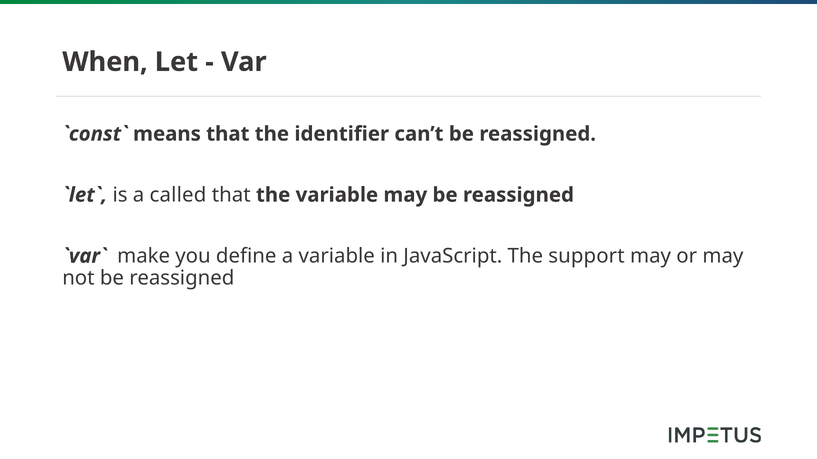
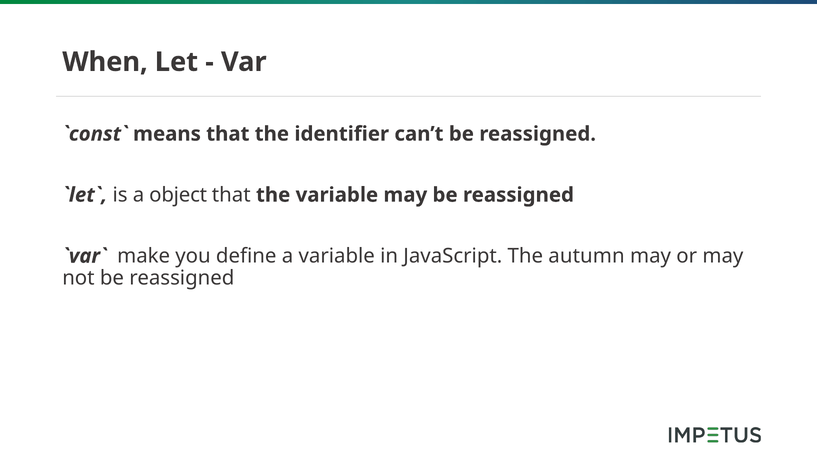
called: called -> object
support: support -> autumn
